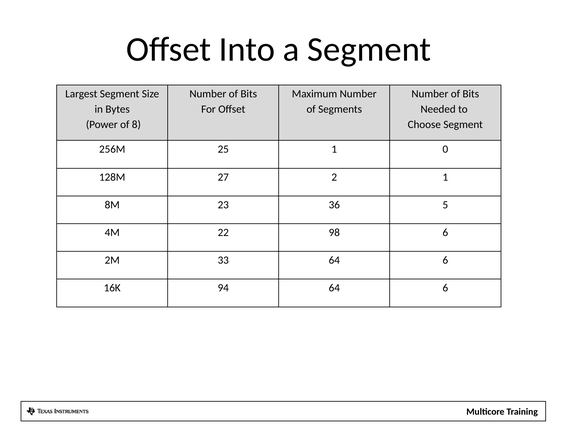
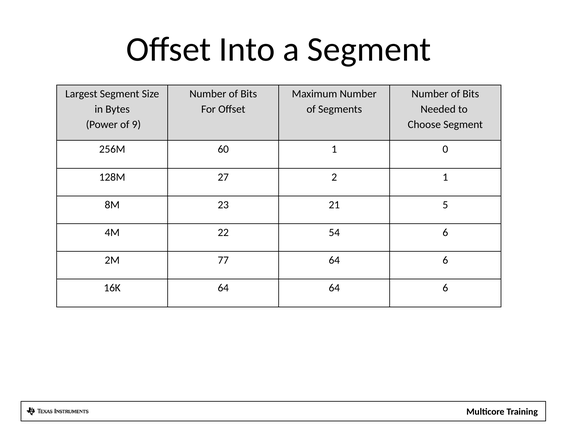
8: 8 -> 9
25: 25 -> 60
36: 36 -> 21
98: 98 -> 54
33: 33 -> 77
16K 94: 94 -> 64
